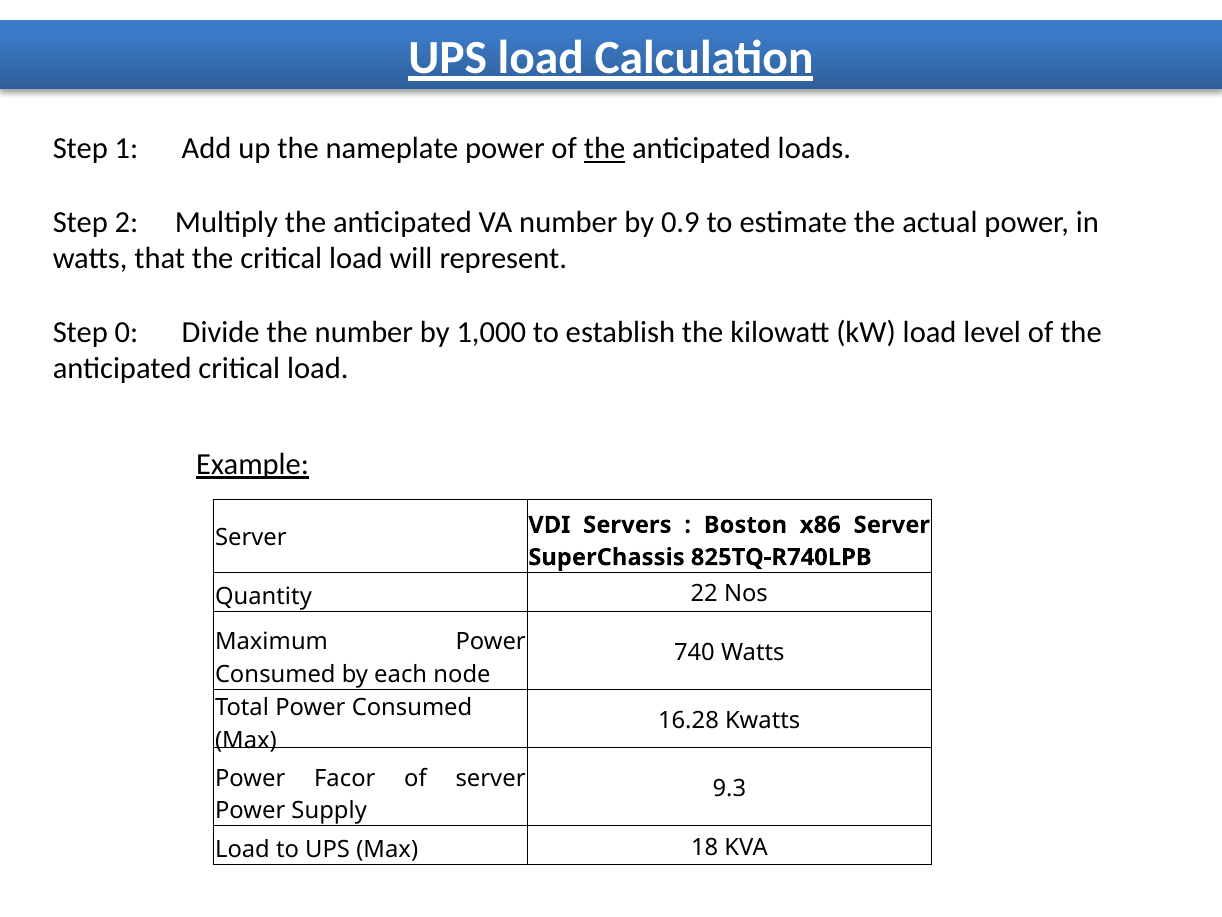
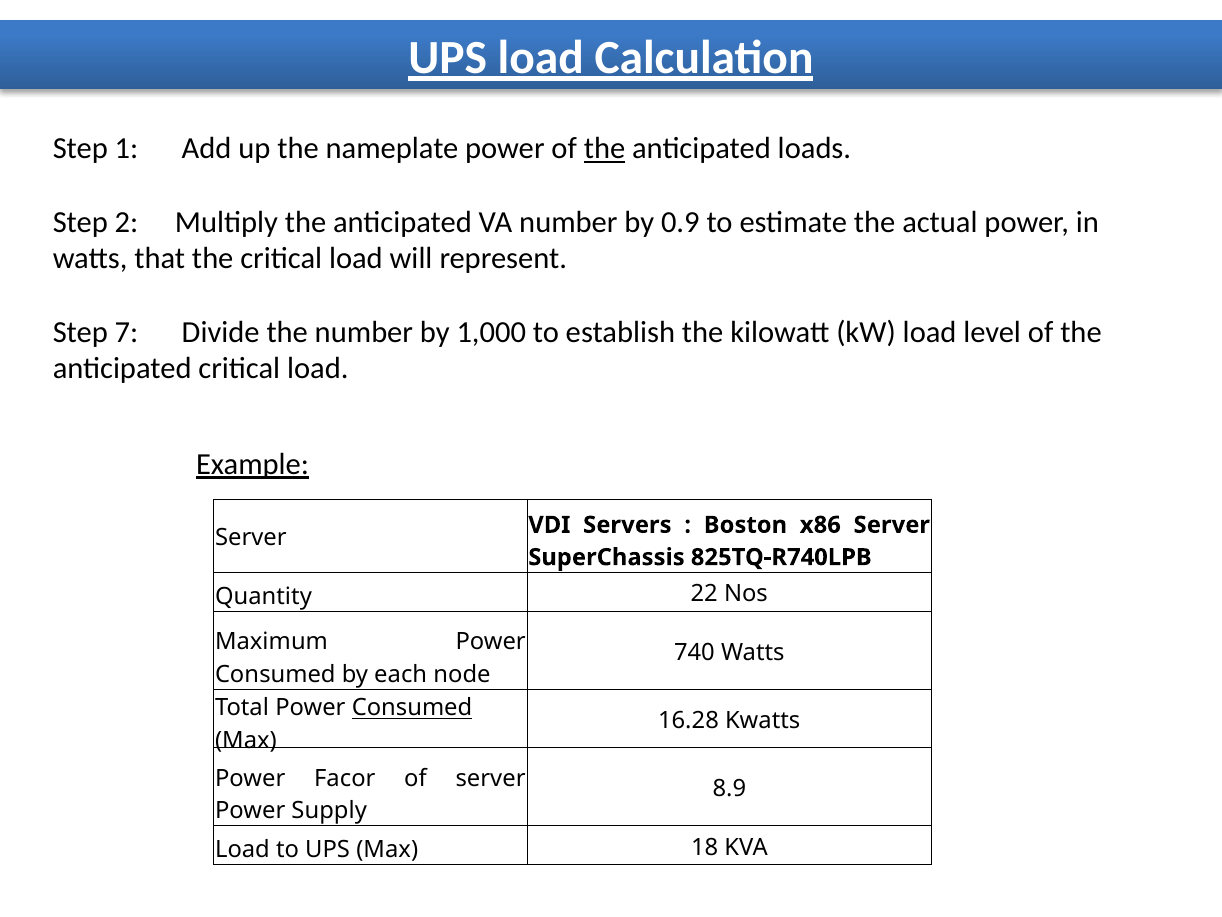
0: 0 -> 7
Consumed at (412, 708) underline: none -> present
9.3: 9.3 -> 8.9
